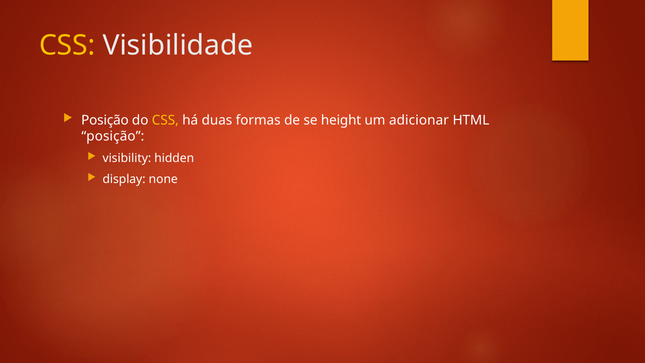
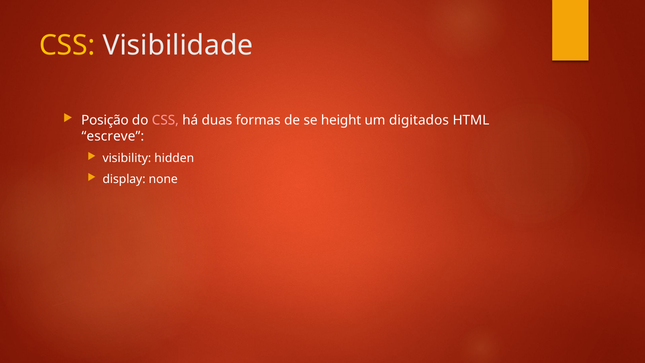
CSS at (165, 120) colour: yellow -> pink
adicionar: adicionar -> digitados
posição at (113, 136): posição -> escreve
